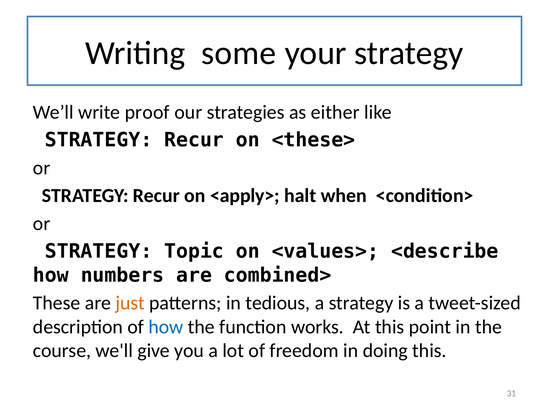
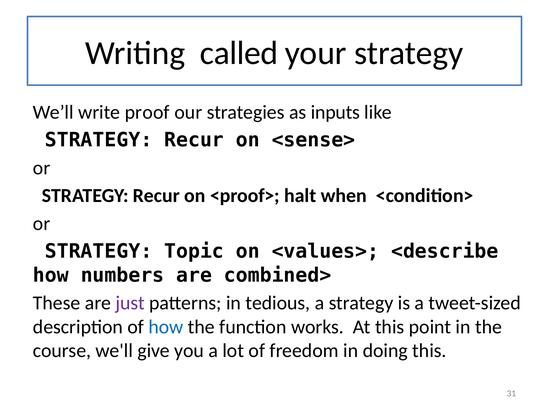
some: some -> called
either: either -> inputs
<these>: <these> -> <sense>
<apply>: <apply> -> <proof>
just colour: orange -> purple
